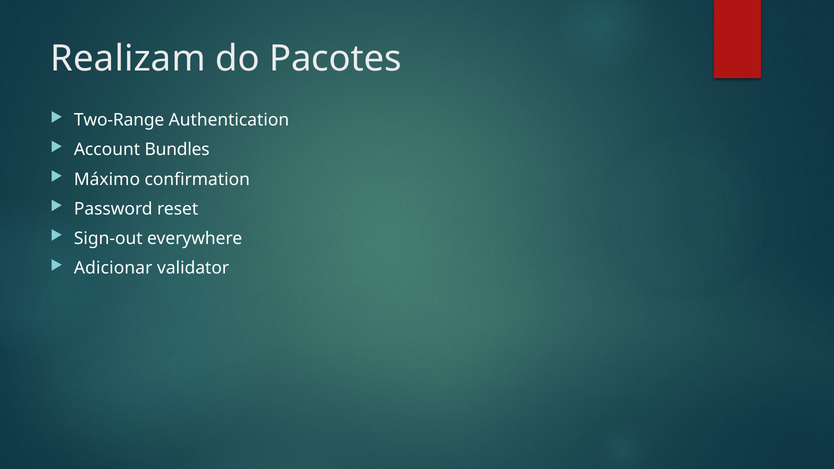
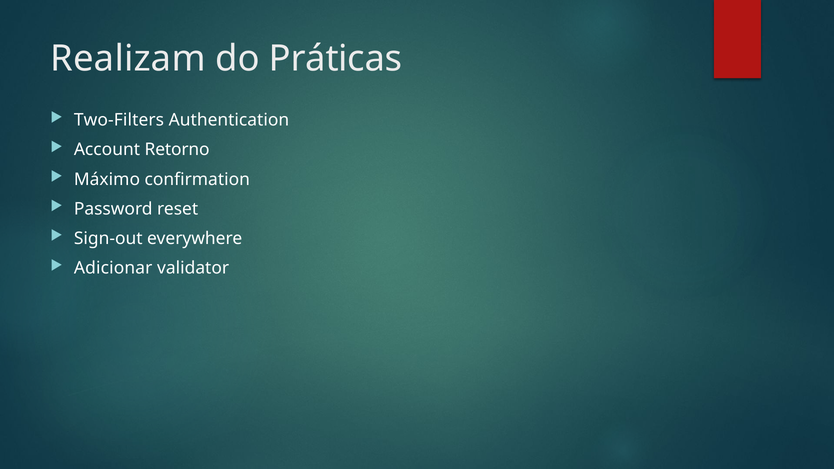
Pacotes: Pacotes -> Práticas
Two-Range: Two-Range -> Two-Filters
Bundles: Bundles -> Retorno
